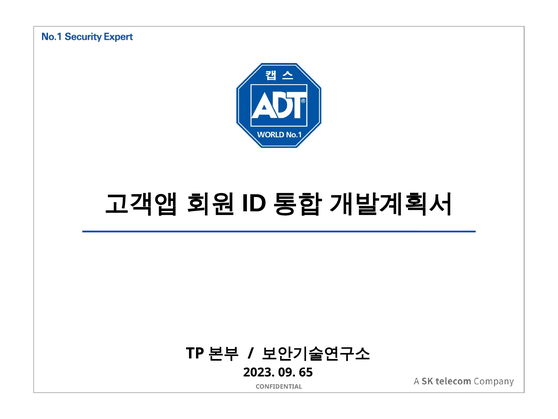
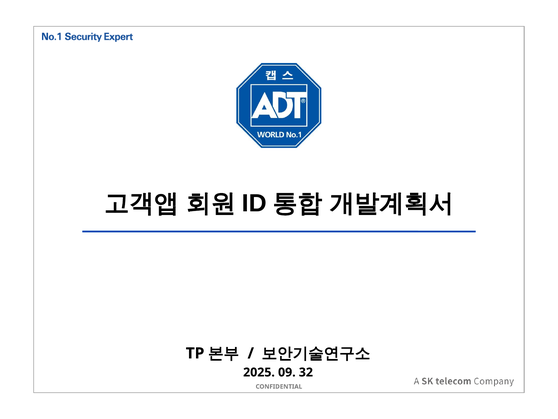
2023: 2023 -> 2025
65: 65 -> 32
